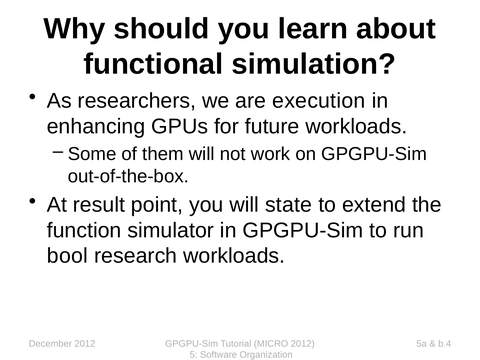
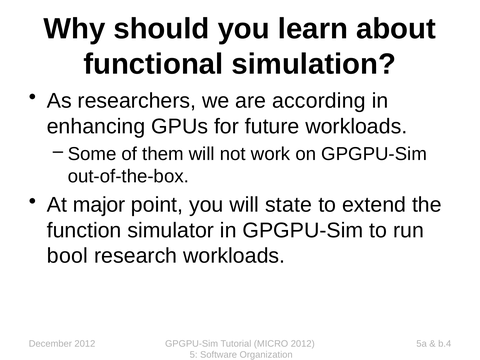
execution: execution -> according
result: result -> major
